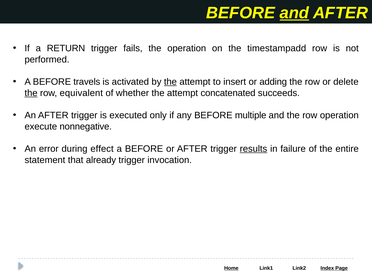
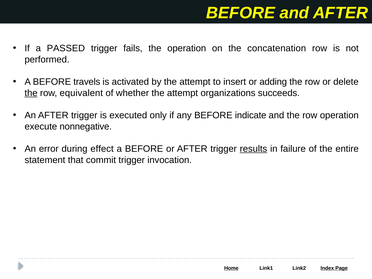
and at (294, 13) underline: present -> none
RETURN: RETURN -> PASSED
timestampadd: timestampadd -> concatenation
the at (170, 82) underline: present -> none
concatenated: concatenated -> organizations
multiple: multiple -> indicate
already: already -> commit
